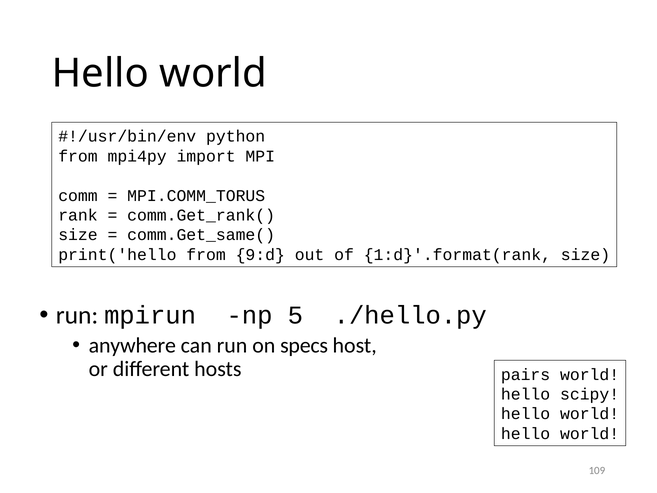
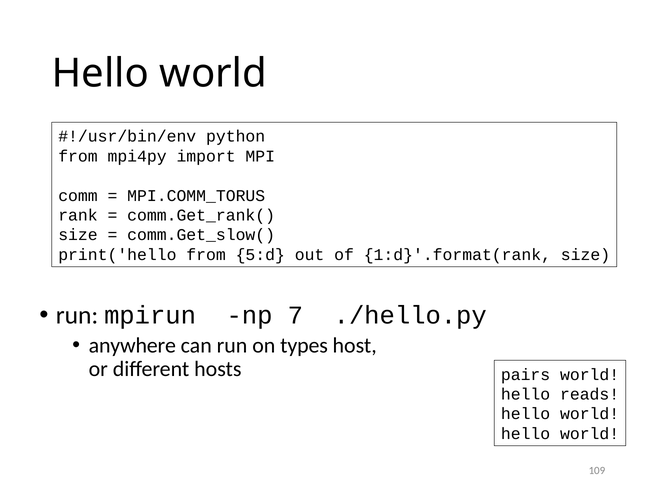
comm.Get_same(: comm.Get_same( -> comm.Get_slow(
9:d: 9:d -> 5:d
5: 5 -> 7
specs: specs -> types
scipy: scipy -> reads
